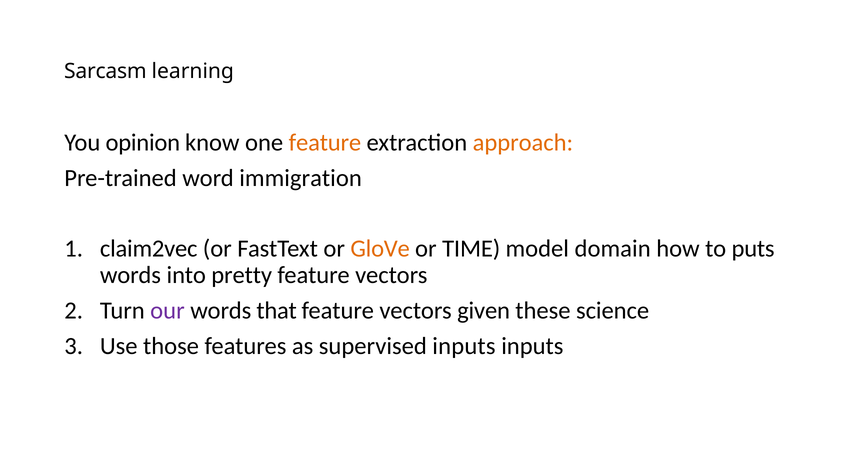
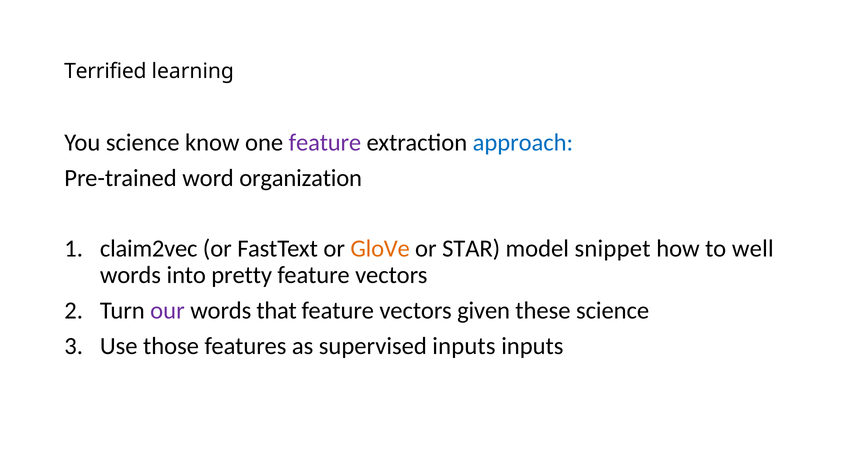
Sarcasm: Sarcasm -> Terrified
You opinion: opinion -> science
feature at (325, 143) colour: orange -> purple
approach colour: orange -> blue
immigration: immigration -> organization
TIME: TIME -> STAR
domain: domain -> snippet
puts: puts -> well
